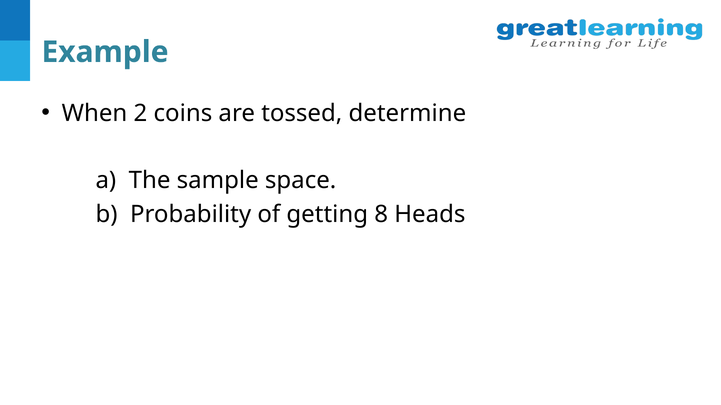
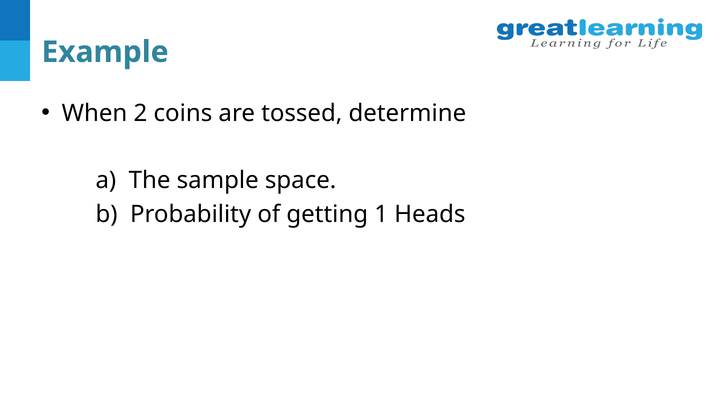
8: 8 -> 1
